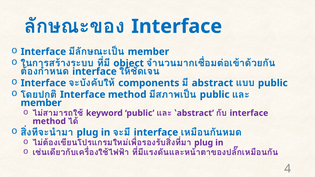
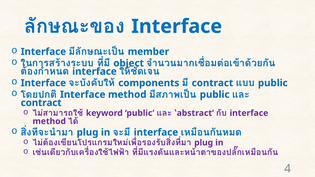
abstract at (212, 83): abstract -> contract
member at (41, 103): member -> contract
